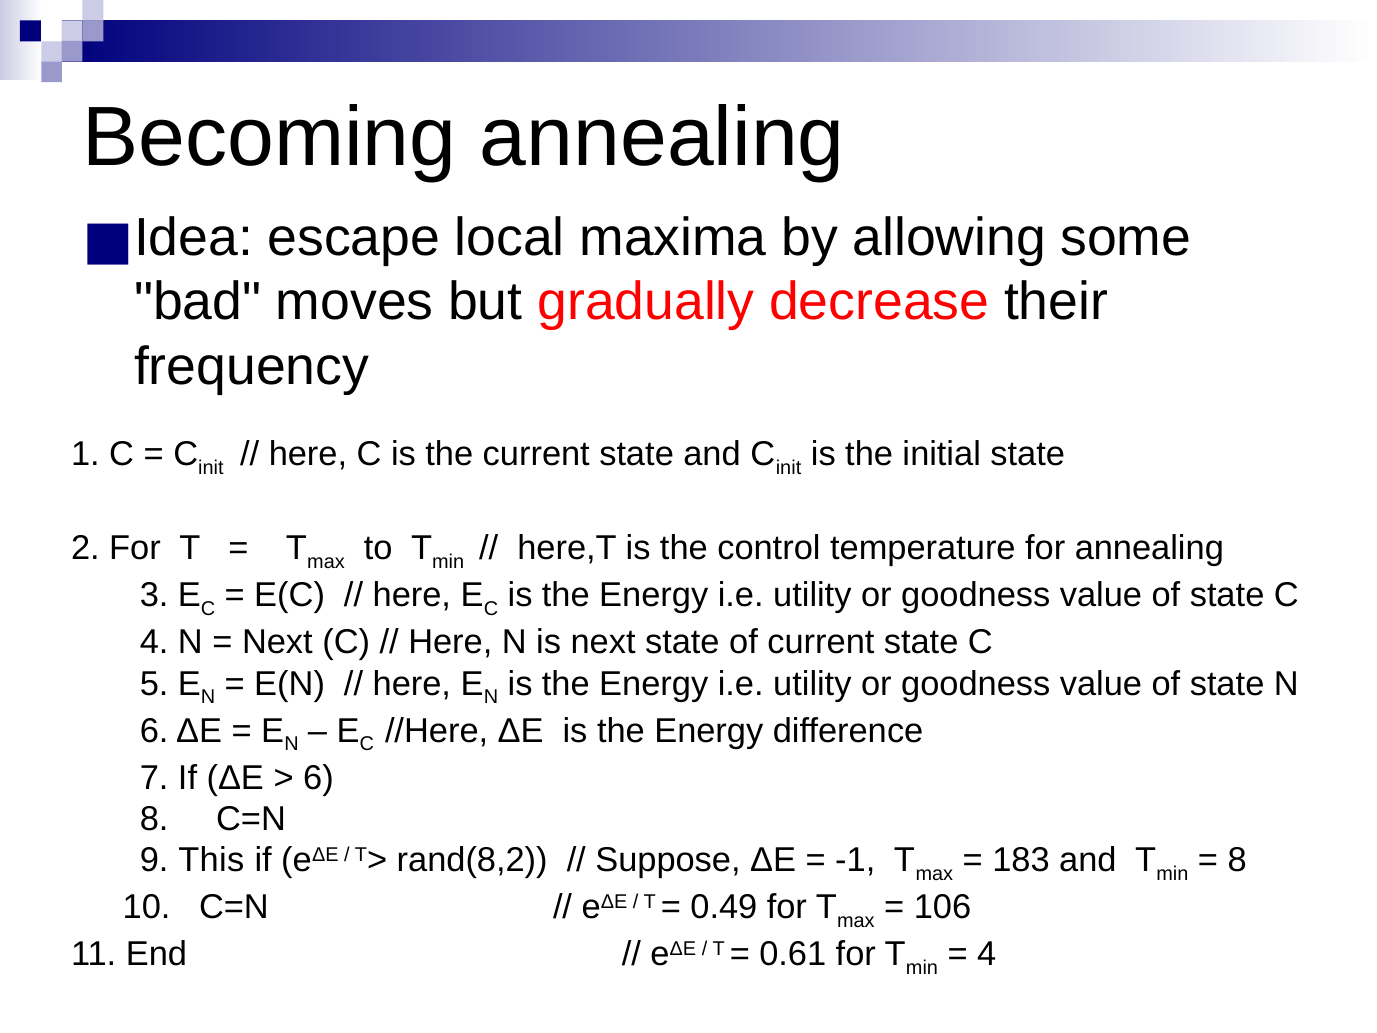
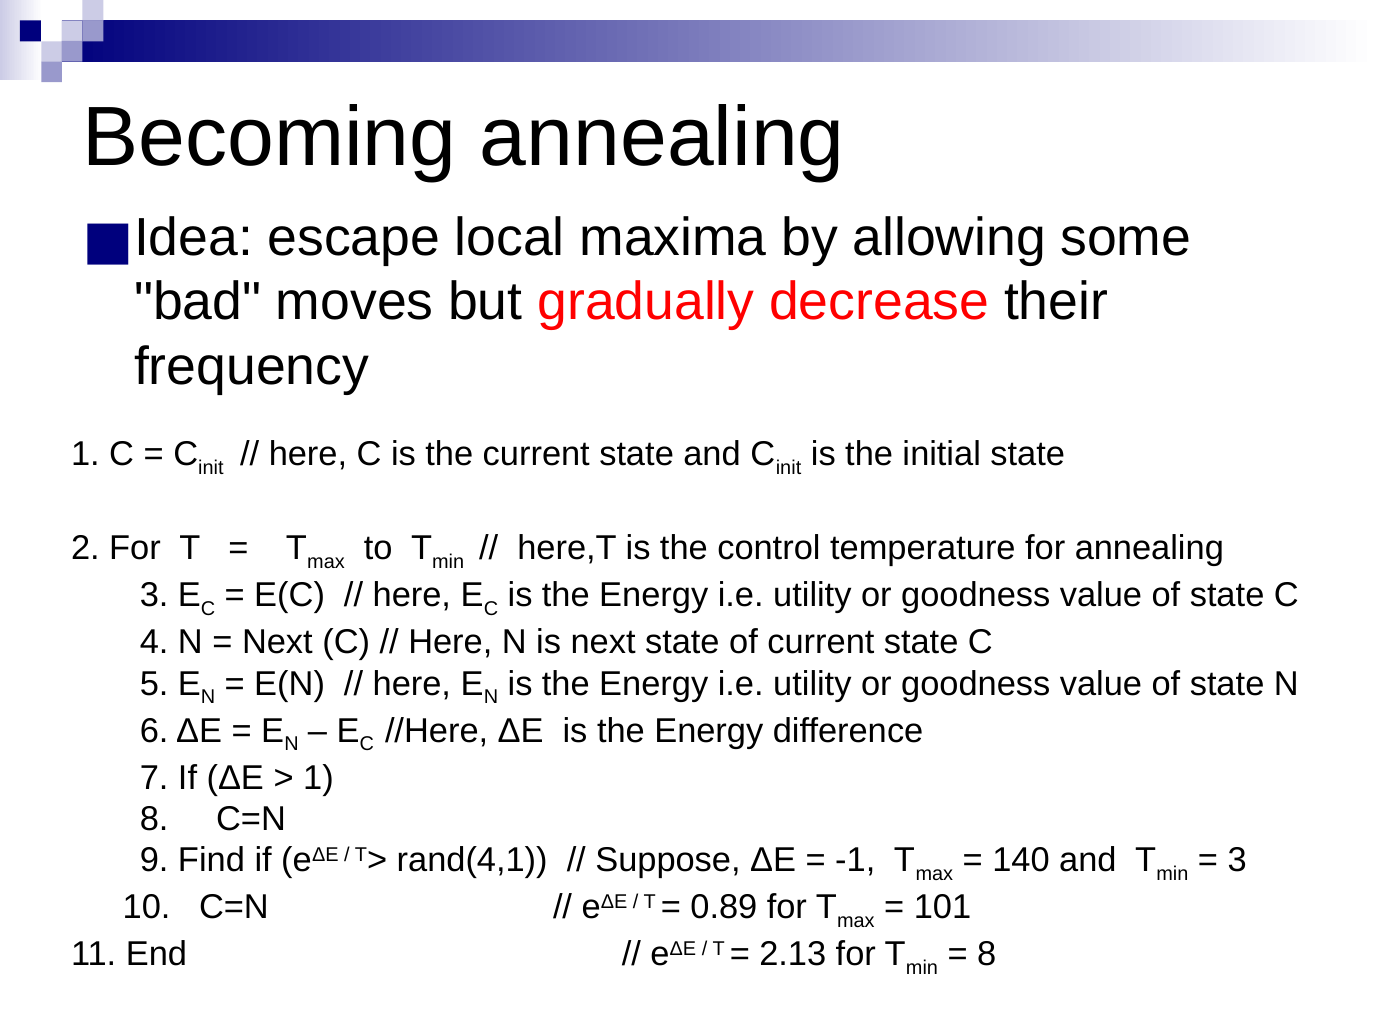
6 at (318, 777): 6 -> 1
This: This -> Find
rand(8,2: rand(8,2 -> rand(4,1
183: 183 -> 140
8 at (1237, 860): 8 -> 3
0.49: 0.49 -> 0.89
106: 106 -> 101
0.61: 0.61 -> 2.13
4 at (987, 954): 4 -> 8
